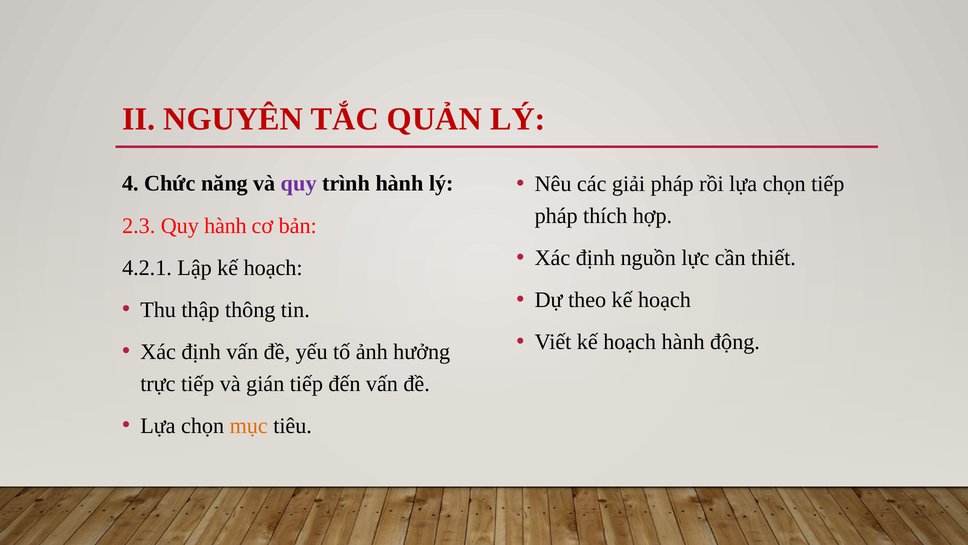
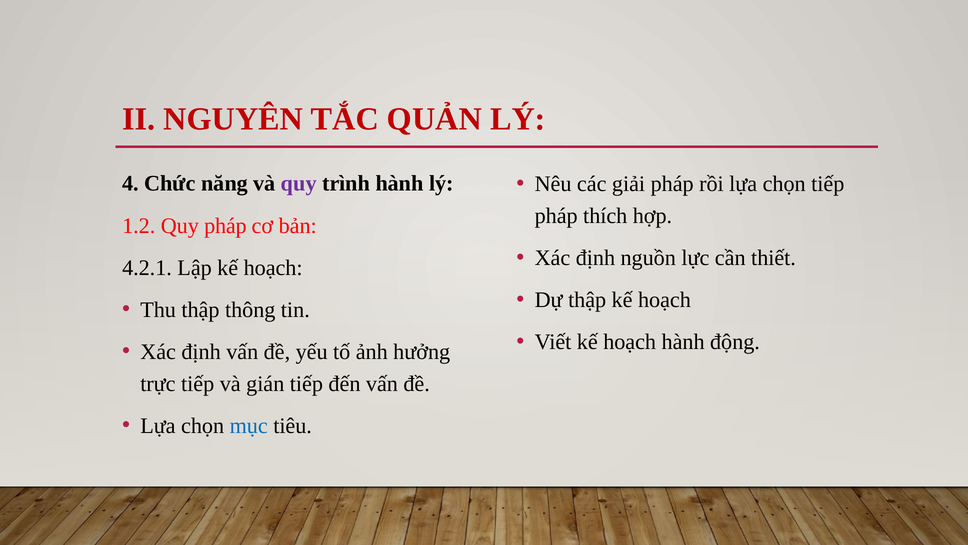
2.3: 2.3 -> 1.2
Quy hành: hành -> pháp
Dự theo: theo -> thập
mục colour: orange -> blue
